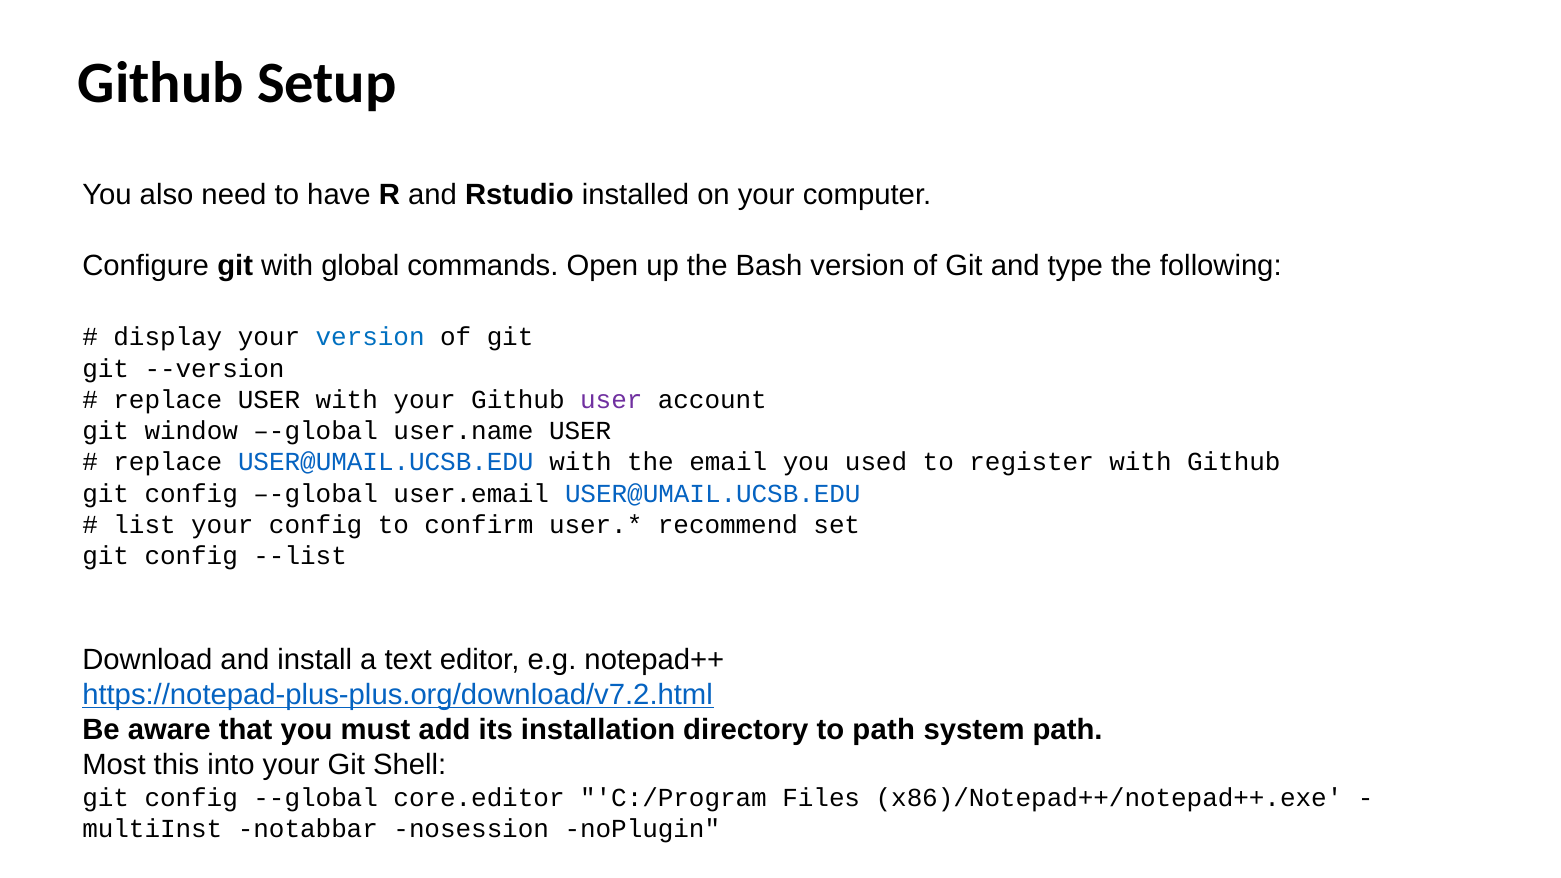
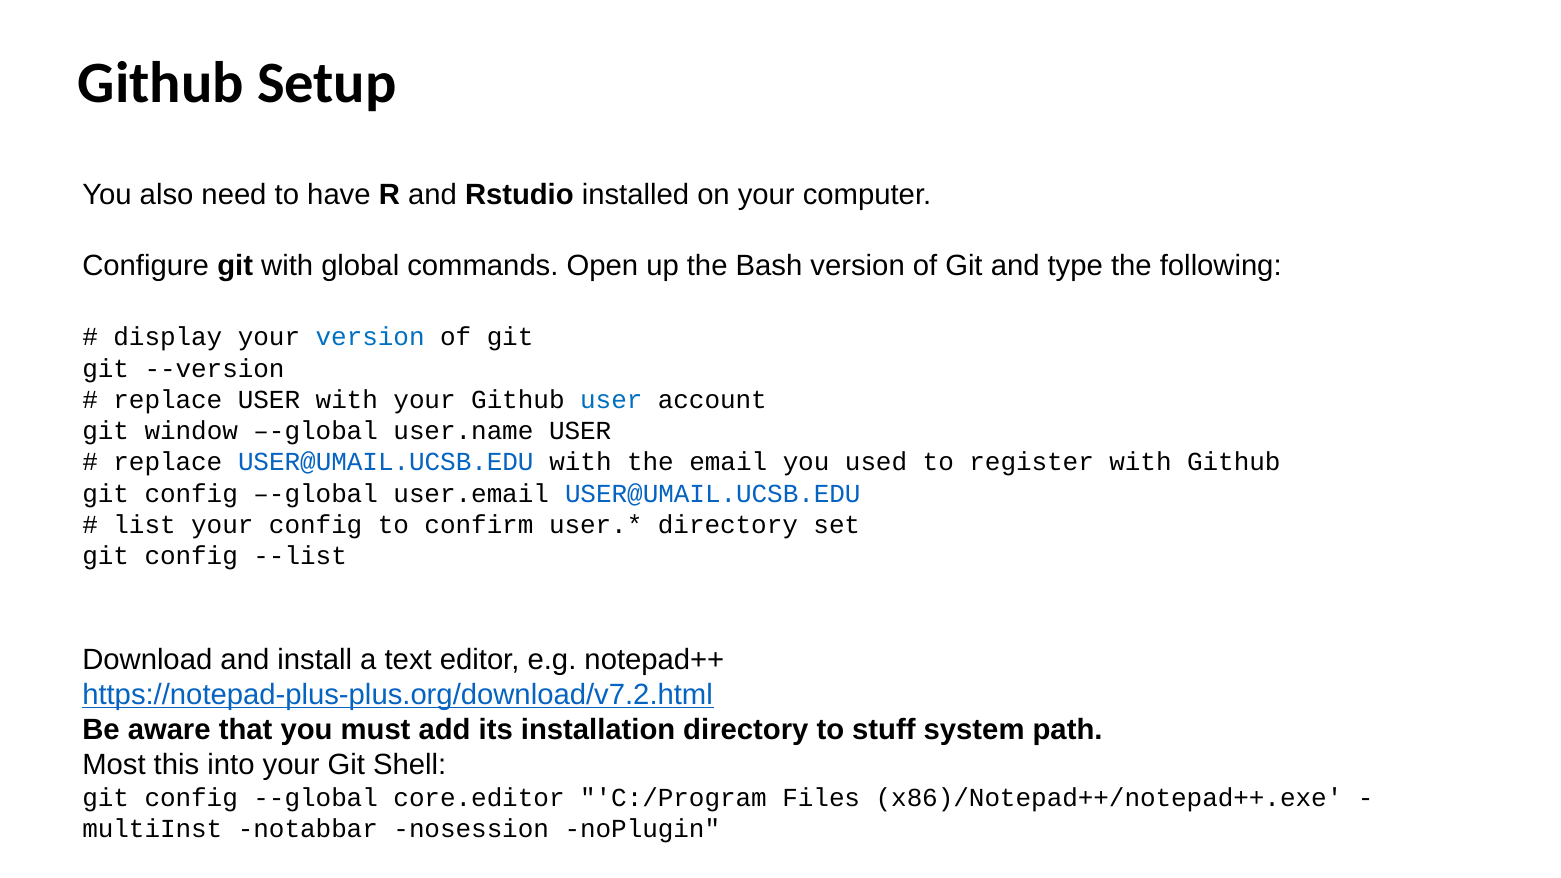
user at (611, 400) colour: purple -> blue
recommend at (728, 525): recommend -> directory
to path: path -> stuff
